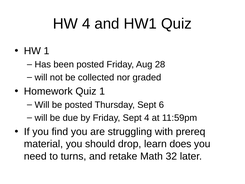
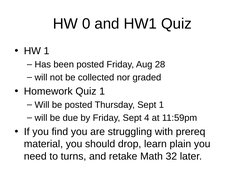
HW 4: 4 -> 0
Sept 6: 6 -> 1
does: does -> plain
